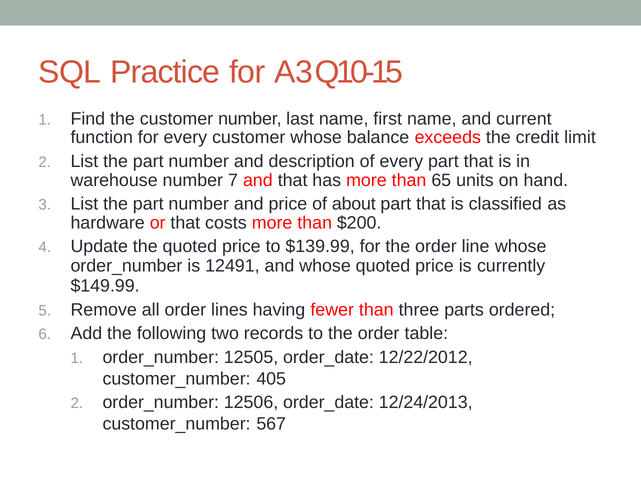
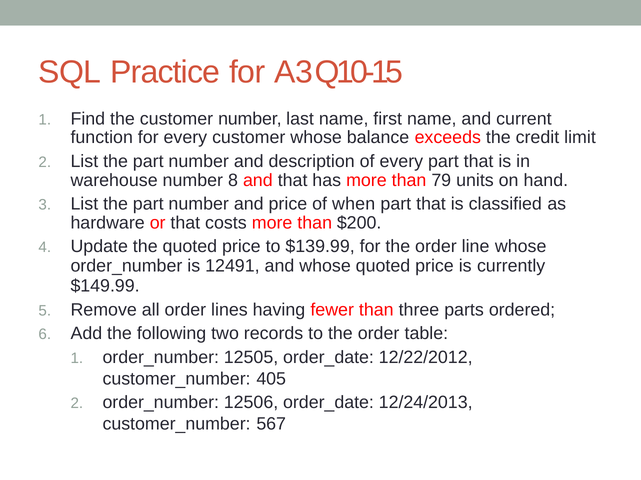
7: 7 -> 8
65: 65 -> 79
about: about -> when
